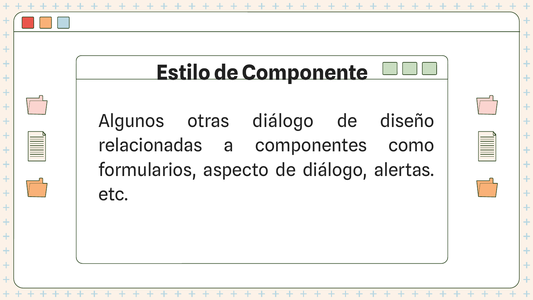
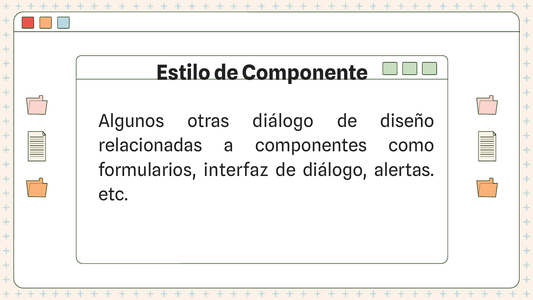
aspecto: aspecto -> interfaz
